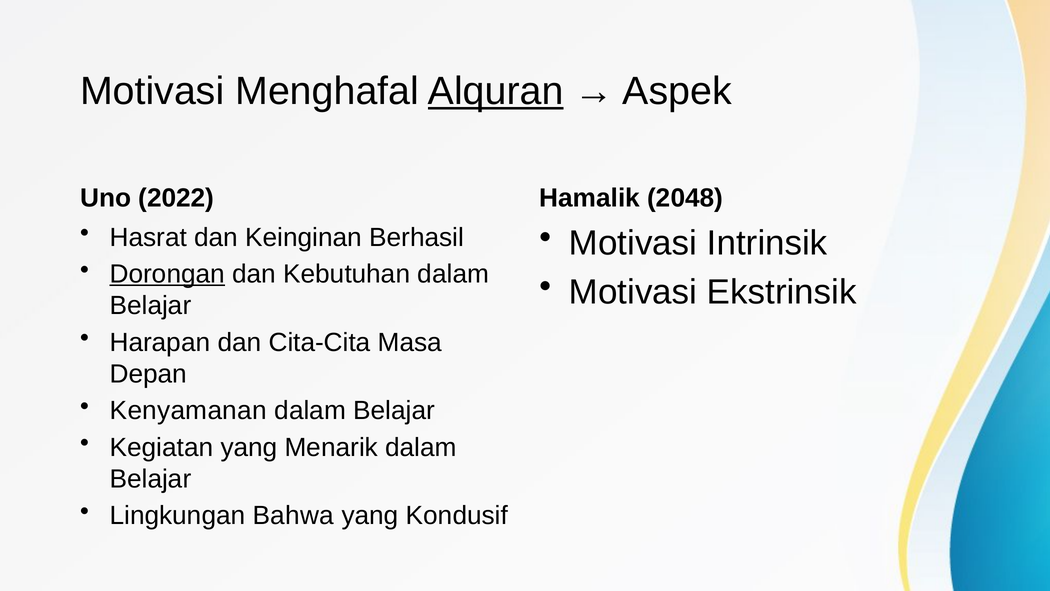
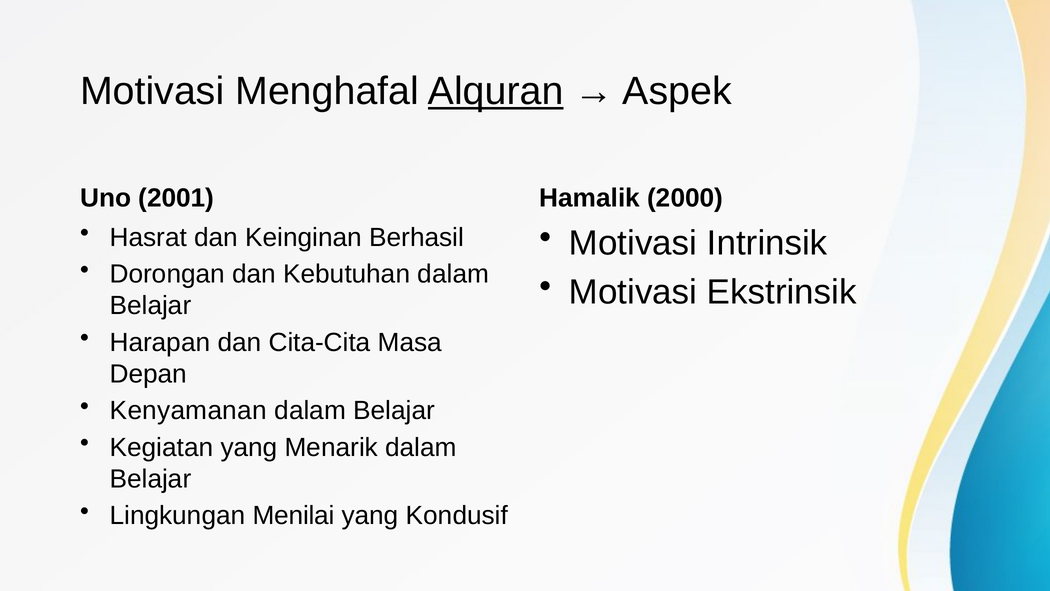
2022: 2022 -> 2001
2048: 2048 -> 2000
Dorongan underline: present -> none
Bahwa: Bahwa -> Menilai
